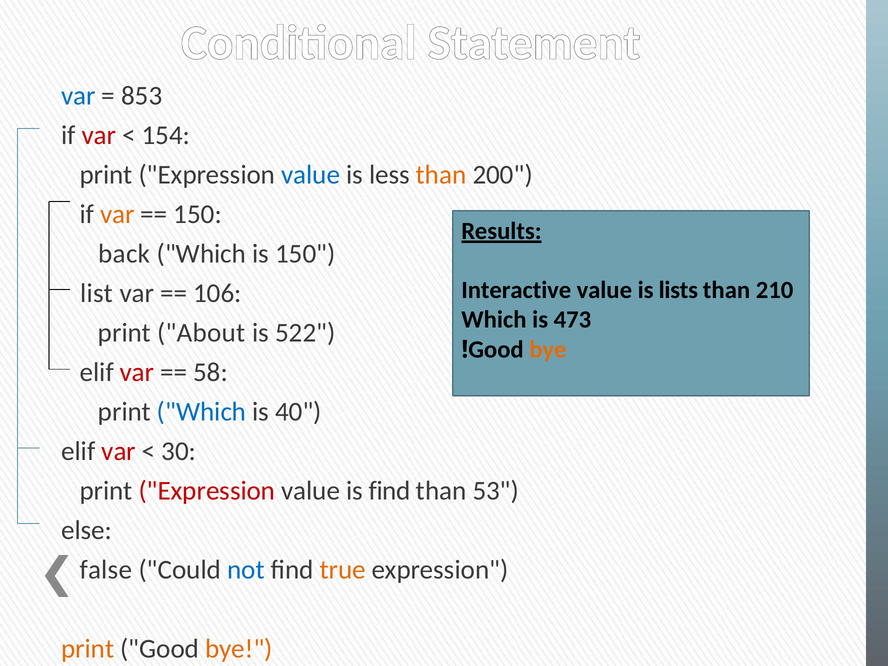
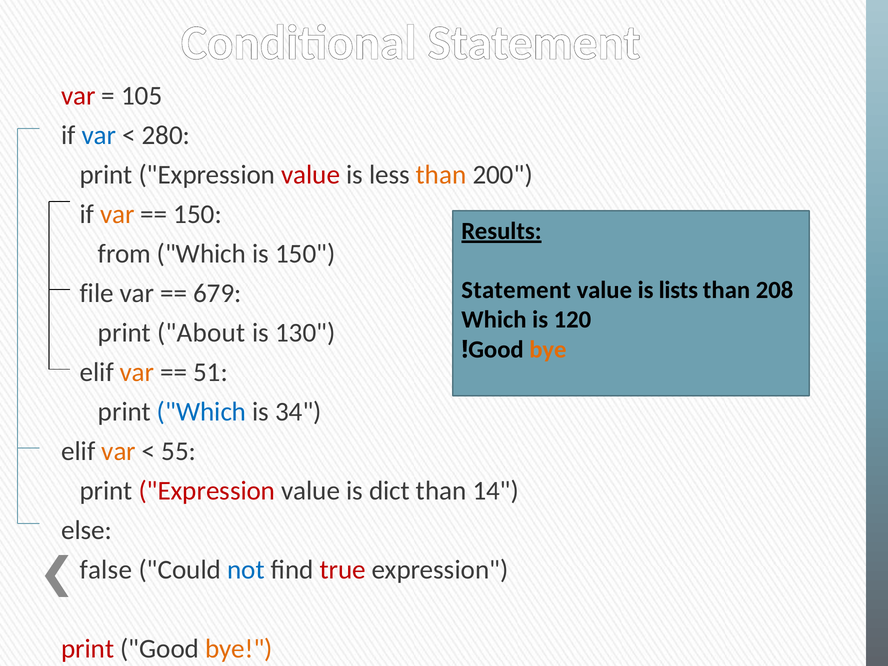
var at (78, 96) colour: blue -> red
853: 853 -> 105
var at (99, 135) colour: red -> blue
154: 154 -> 280
value at (311, 175) colour: blue -> red
back: back -> from
Interactive at (516, 290): Interactive -> Statement
210: 210 -> 208
list: list -> file
106: 106 -> 679
473: 473 -> 120
522: 522 -> 130
var at (137, 372) colour: red -> orange
58: 58 -> 51
40: 40 -> 34
var at (119, 451) colour: red -> orange
30: 30 -> 55
is find: find -> dict
53: 53 -> 14
true colour: orange -> red
print at (88, 649) colour: orange -> red
